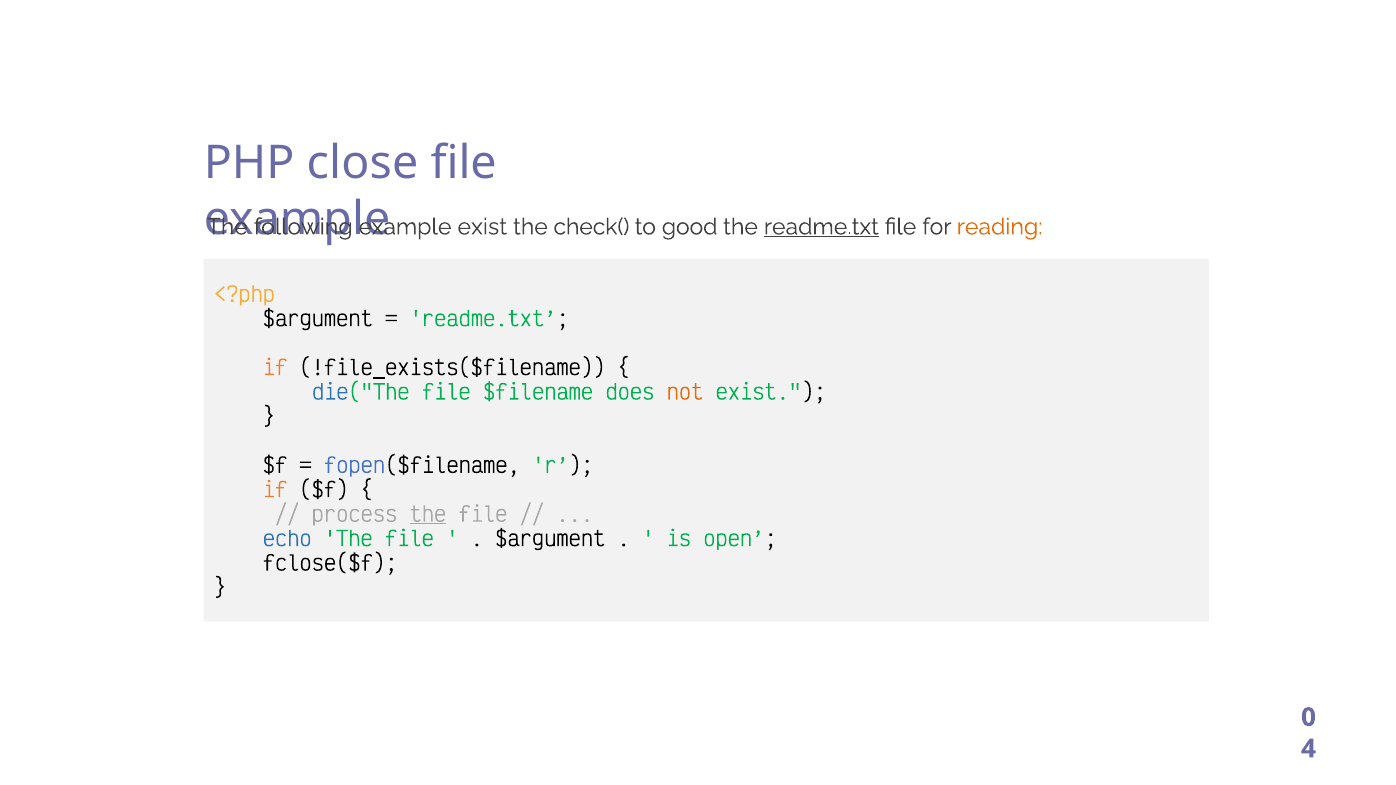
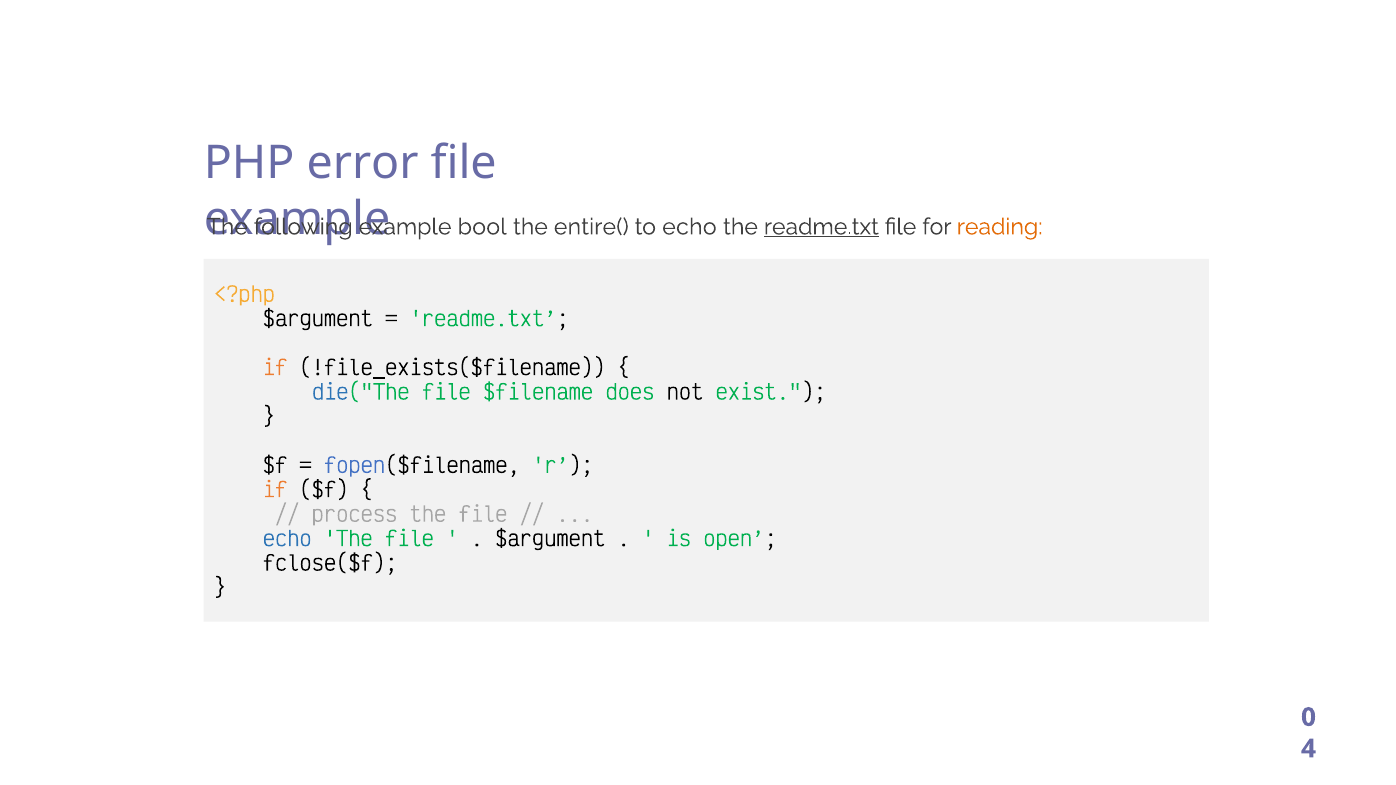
close: close -> error
example exist: exist -> bool
check(: check( -> entire(
to good: good -> echo
not colour: orange -> black
the at (428, 515) underline: present -> none
